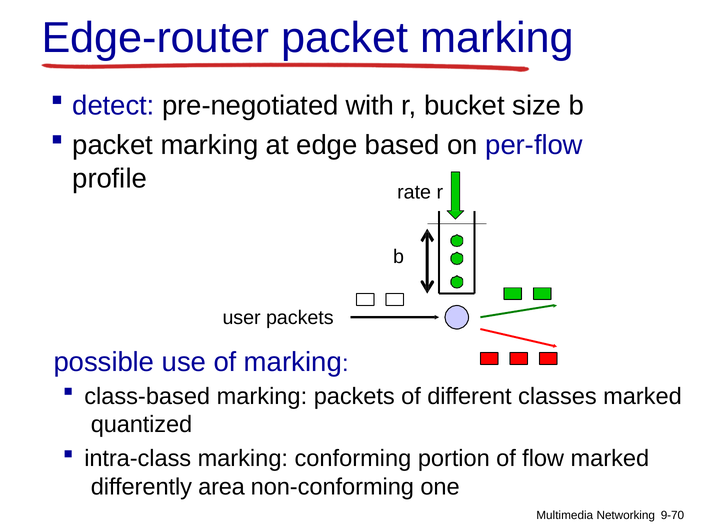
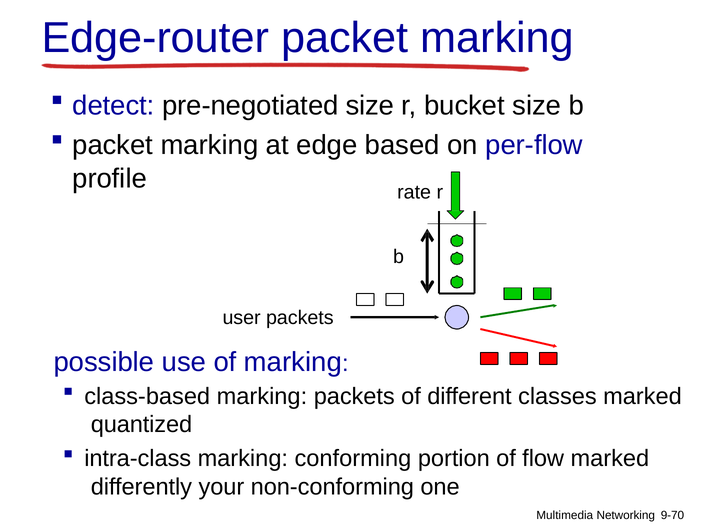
pre-negotiated with: with -> size
area: area -> your
